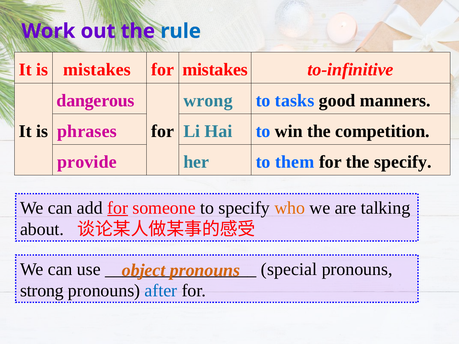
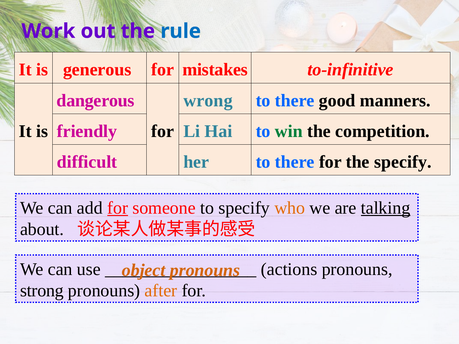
is mistakes: mistakes -> generous
tasks at (295, 101): tasks -> there
phrases: phrases -> friendly
win colour: black -> green
provide: provide -> difficult
her to them: them -> there
talking underline: none -> present
special: special -> actions
after colour: blue -> orange
